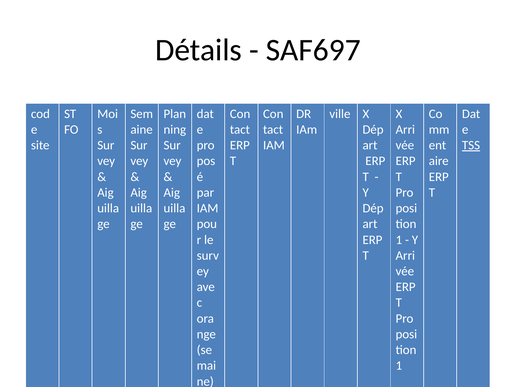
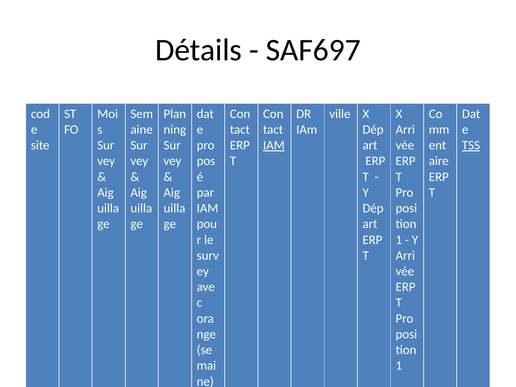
IAM at (274, 145) underline: none -> present
